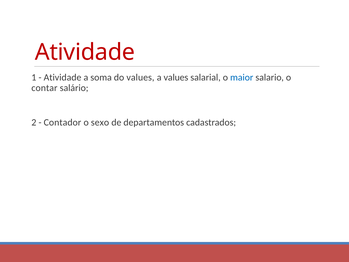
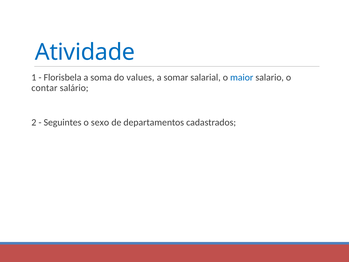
Atividade at (85, 52) colour: red -> blue
Atividade at (63, 77): Atividade -> Florisbela
a values: values -> somar
Contador: Contador -> Seguintes
